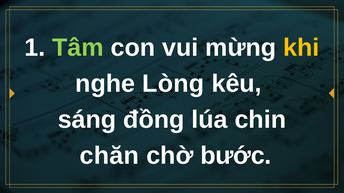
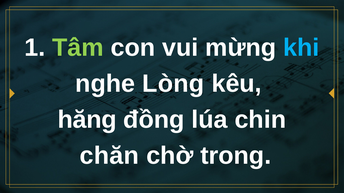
khi colour: yellow -> light blue
sáng: sáng -> hăng
bước: bước -> trong
